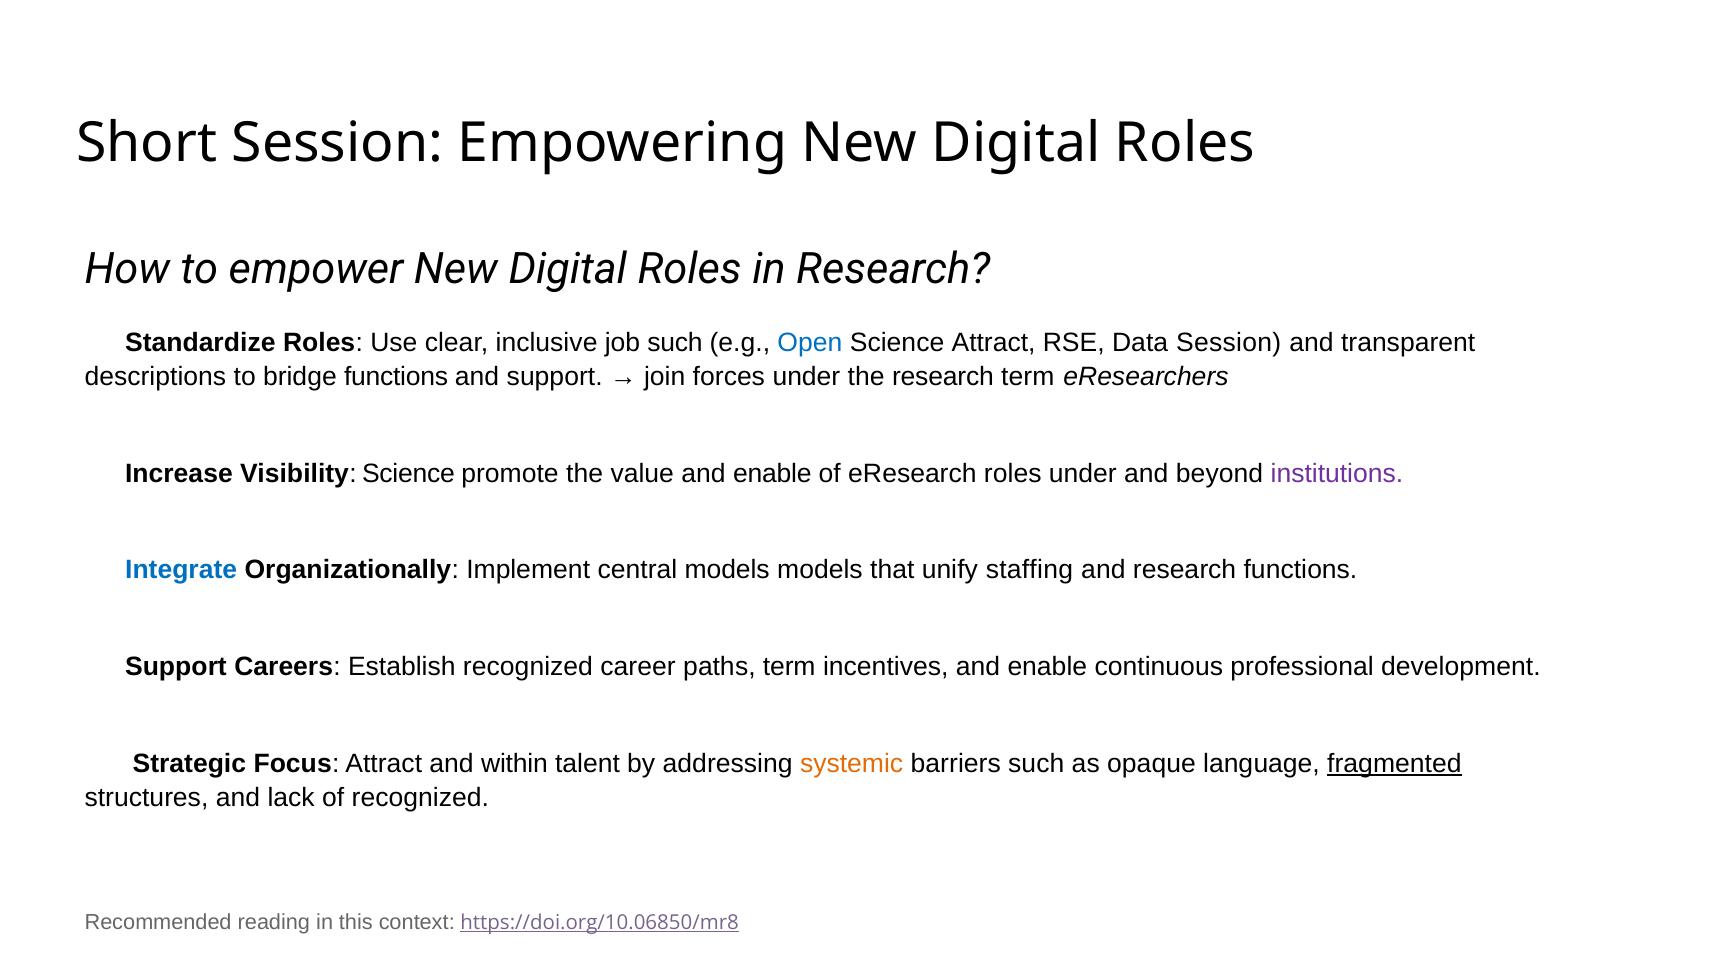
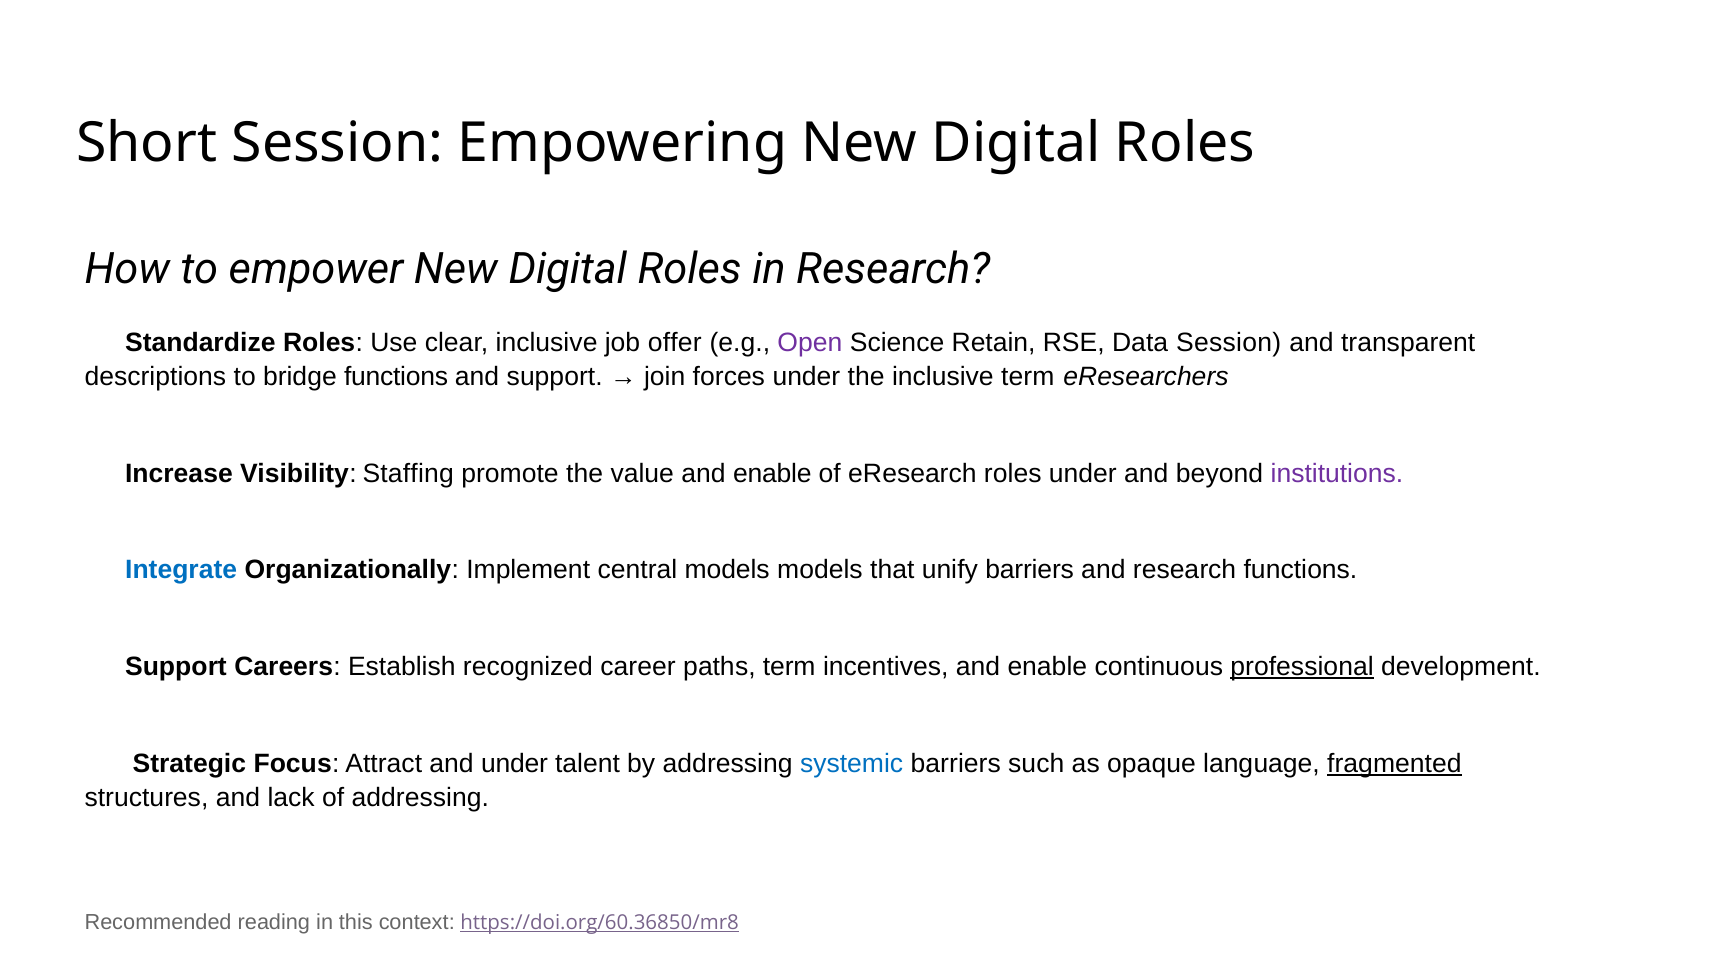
job such: such -> offer
Open colour: blue -> purple
Science Attract: Attract -> Retain
the research: research -> inclusive
Visibility Science: Science -> Staffing
unify staffing: staffing -> barriers
professional underline: none -> present
and within: within -> under
systemic colour: orange -> blue
of recognized: recognized -> addressing
https://doi.org/10.06850/mr8: https://doi.org/10.06850/mr8 -> https://doi.org/60.36850/mr8
